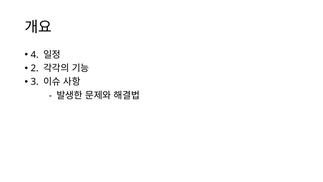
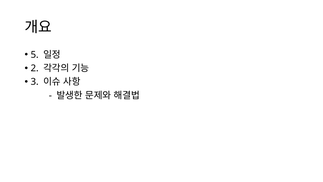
4: 4 -> 5
